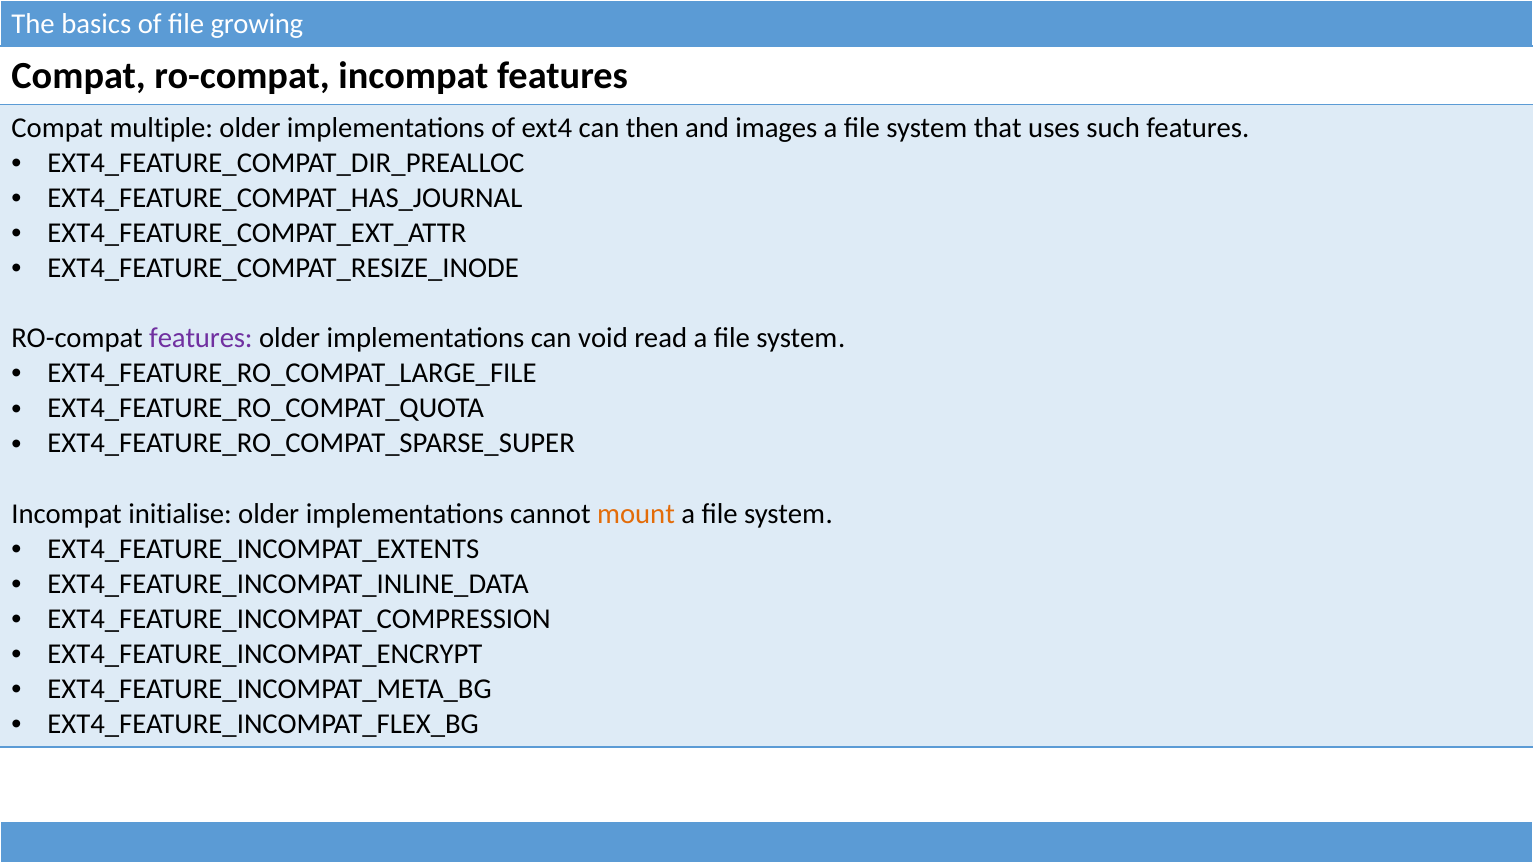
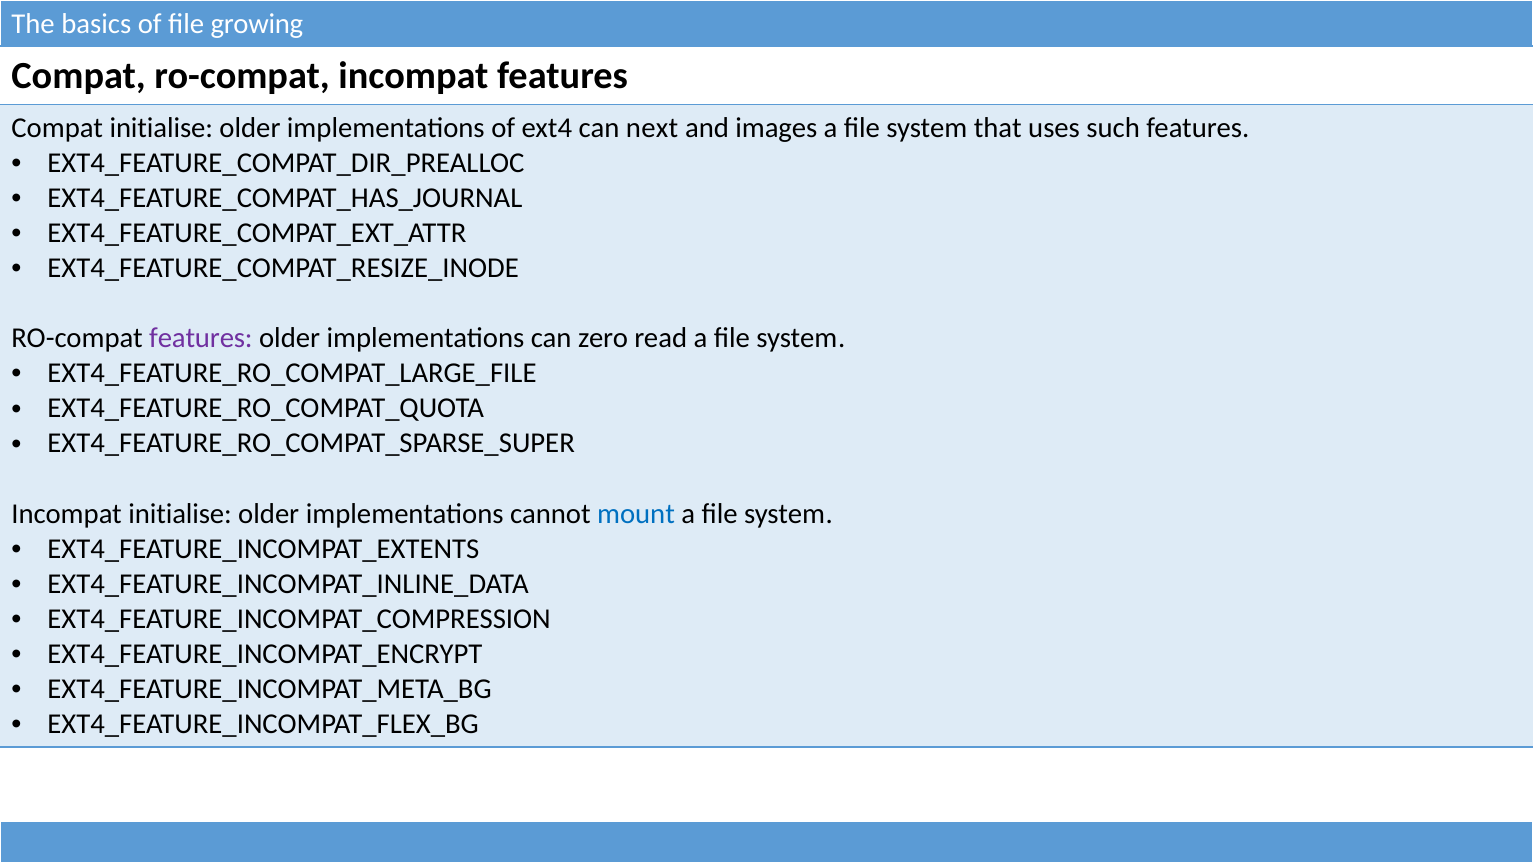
Compat multiple: multiple -> initialise
then: then -> next
void: void -> zero
mount colour: orange -> blue
